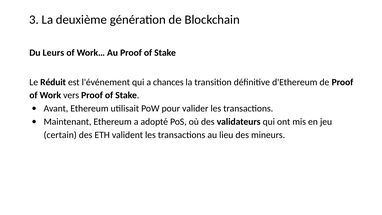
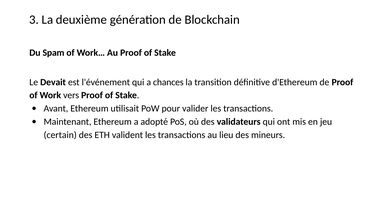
Leurs: Leurs -> Spam
Réduit: Réduit -> Devait
